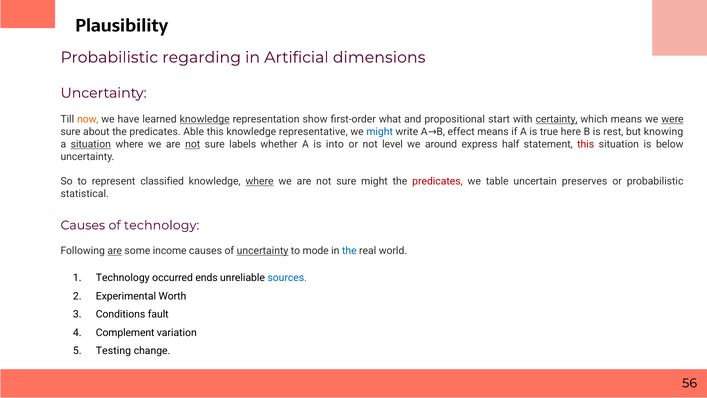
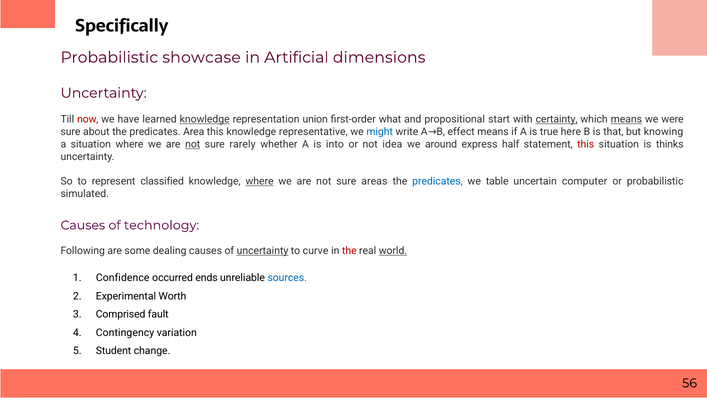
Plausibility: Plausibility -> Specifically
regarding: regarding -> showcase
now colour: orange -> red
show: show -> union
means at (626, 119) underline: none -> present
were underline: present -> none
Able: Able -> Area
rest: rest -> that
situation at (91, 144) underline: present -> none
labels: labels -> rarely
level: level -> idea
below: below -> thinks
sure might: might -> areas
predicates at (437, 181) colour: red -> blue
preserves: preserves -> computer
statistical: statistical -> simulated
are at (115, 251) underline: present -> none
income: income -> dealing
mode: mode -> curve
the at (349, 251) colour: blue -> red
world underline: none -> present
Technology at (123, 278): Technology -> Confidence
Conditions: Conditions -> Comprised
Complement: Complement -> Contingency
Testing: Testing -> Student
